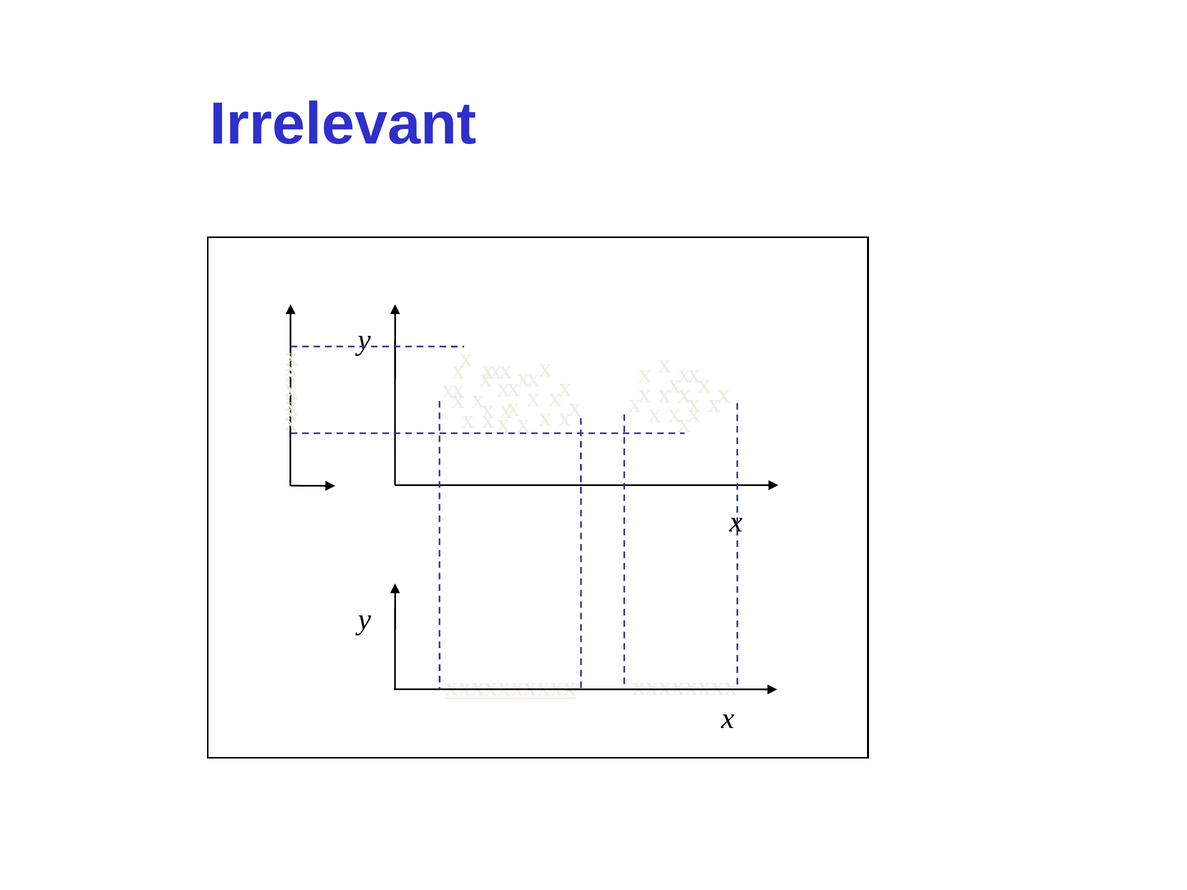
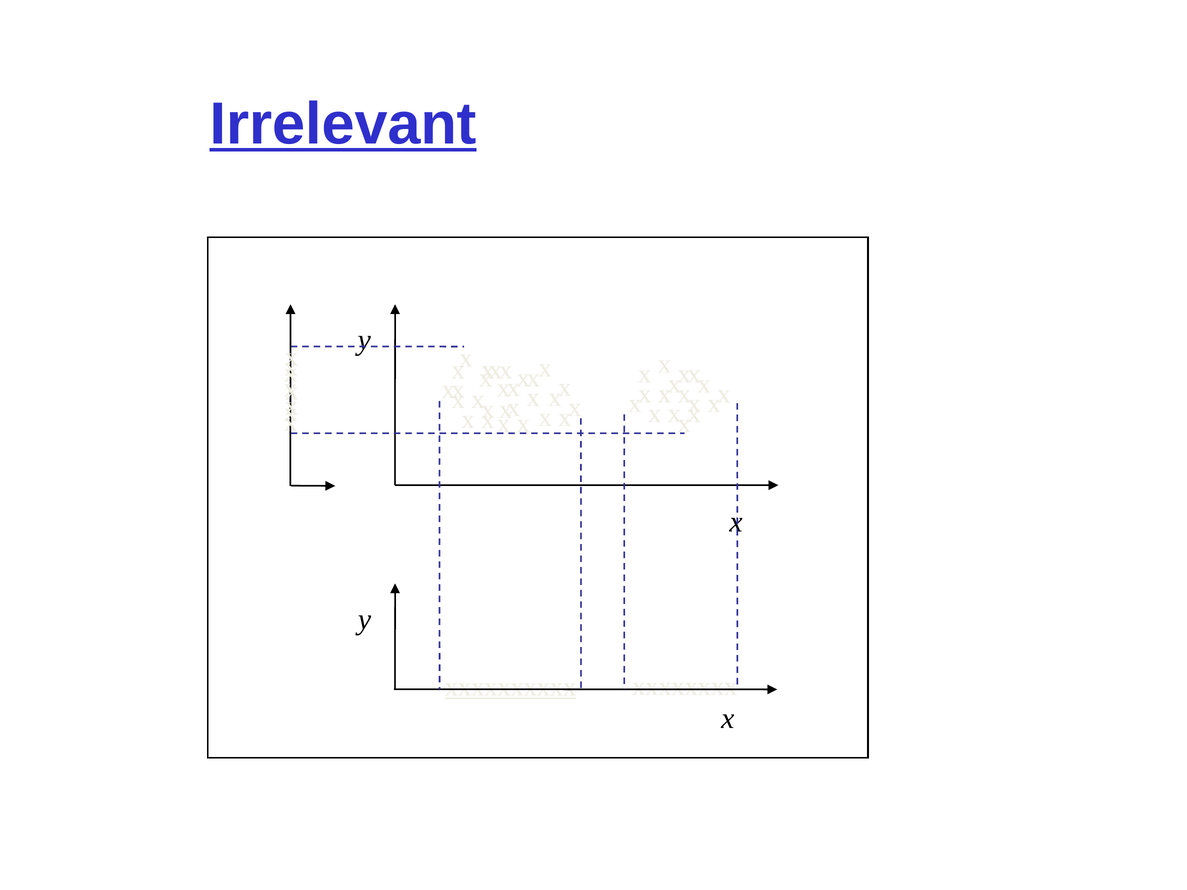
Irrelevant underline: none -> present
